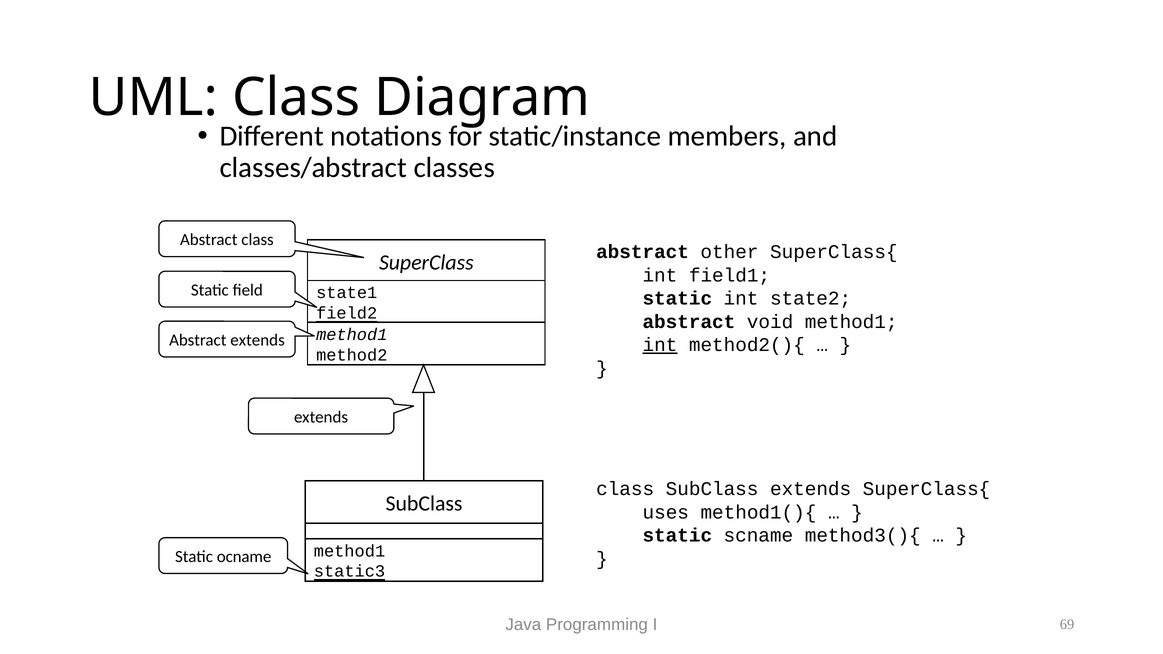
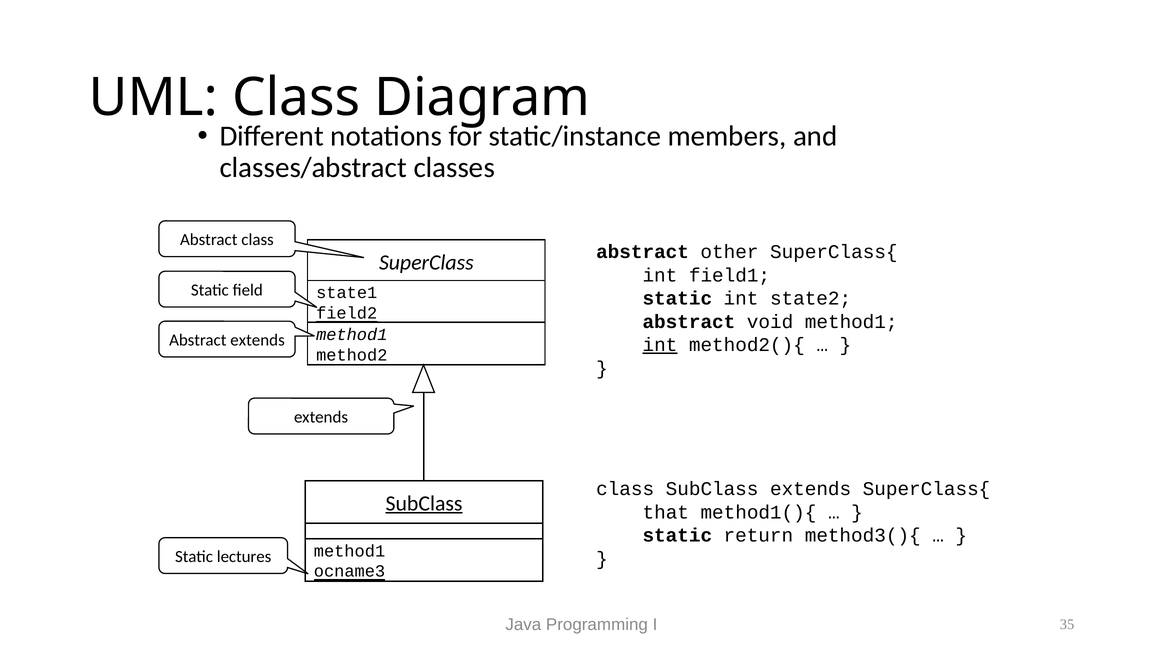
SubClass at (424, 504) underline: none -> present
uses: uses -> that
scname: scname -> return
ocname: ocname -> lectures
static3: static3 -> ocname3
69: 69 -> 35
